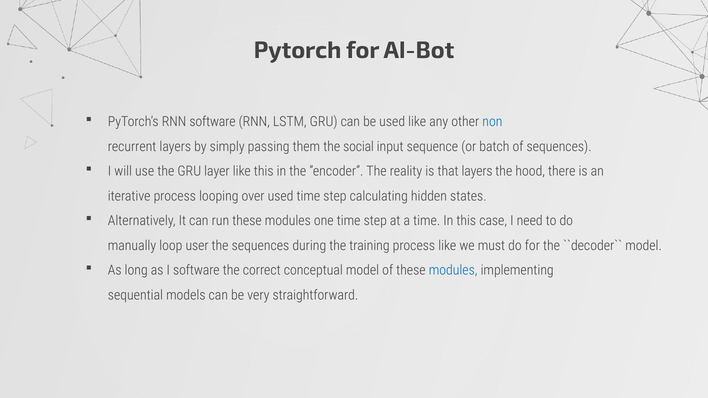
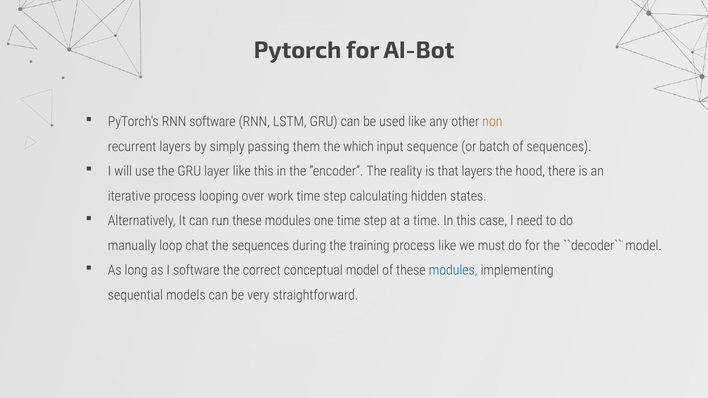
non colour: blue -> orange
social: social -> which
over used: used -> work
user: user -> chat
